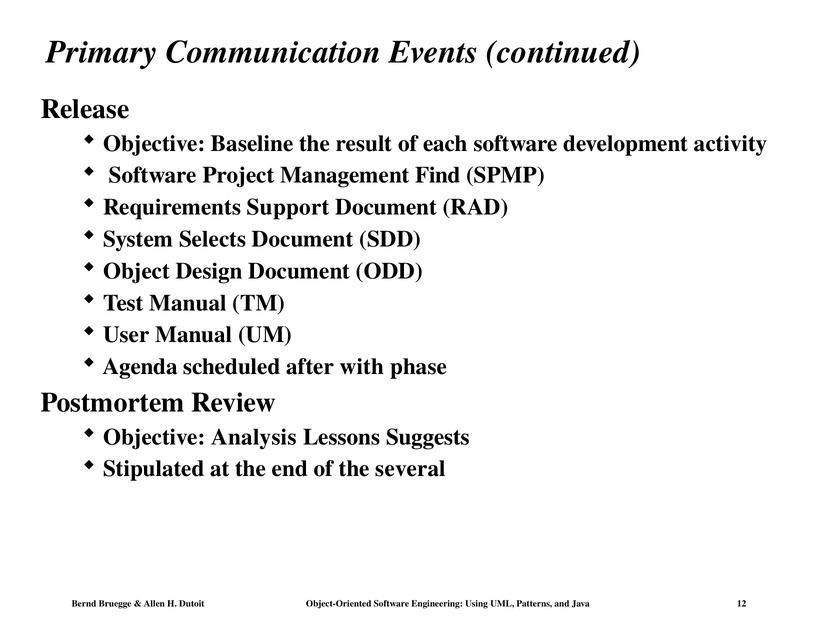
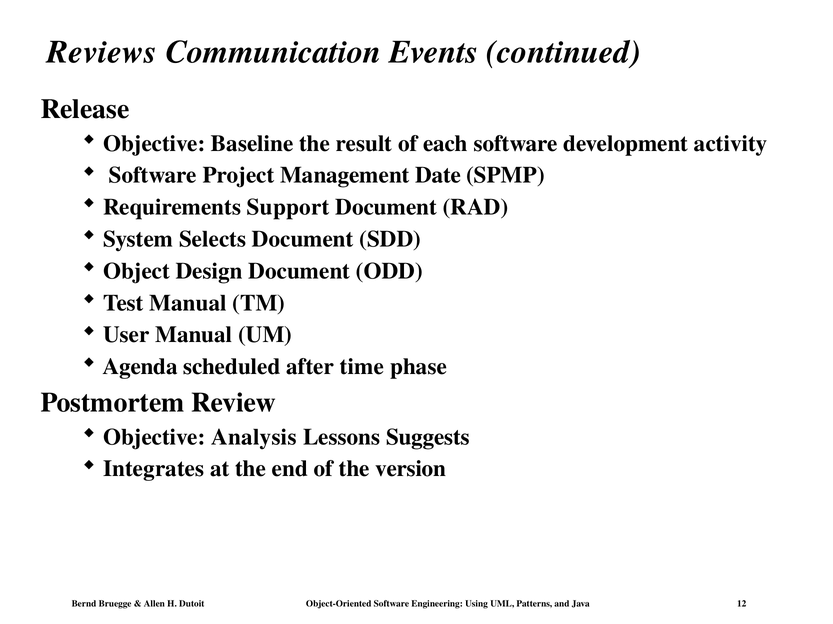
Primary: Primary -> Reviews
Find: Find -> Date
with: with -> time
Stipulated: Stipulated -> Integrates
several: several -> version
